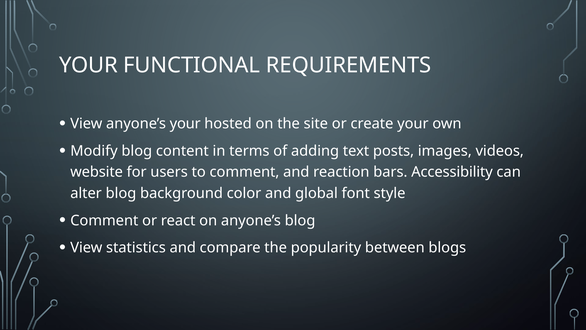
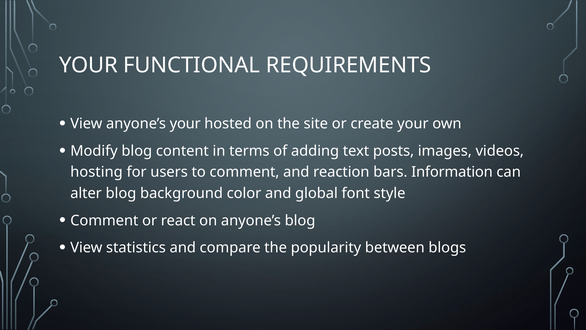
website: website -> hosting
Accessibility: Accessibility -> Information
